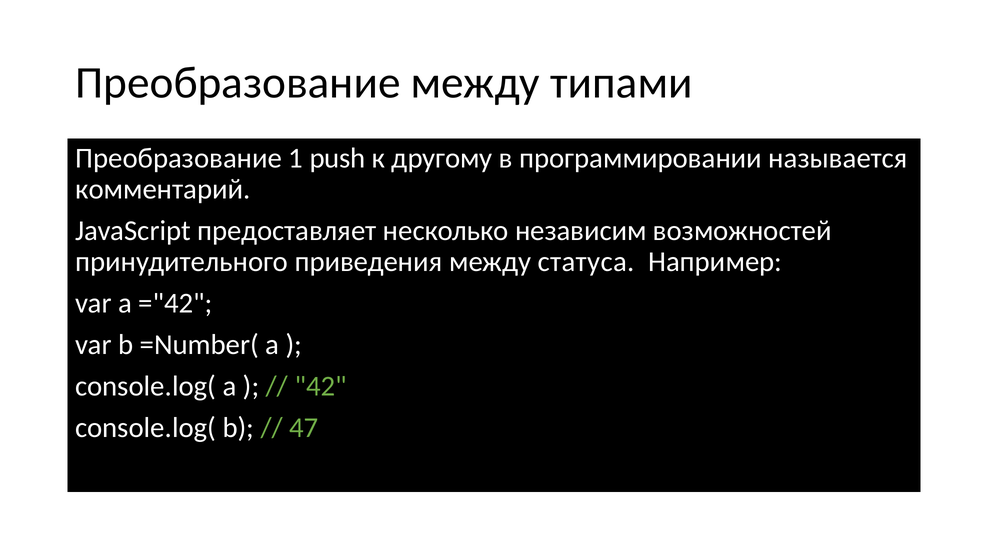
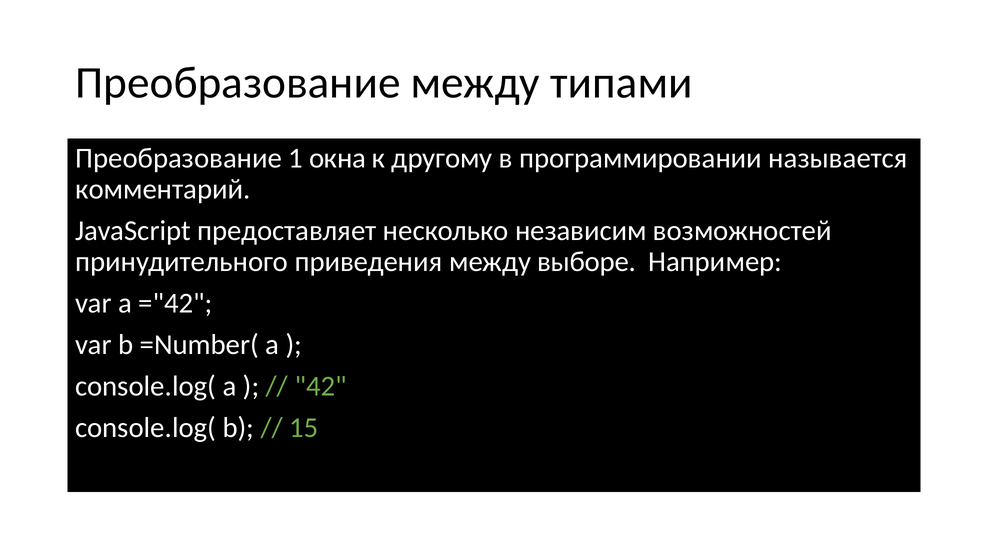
push: push -> окна
статуса: статуса -> выборе
47: 47 -> 15
